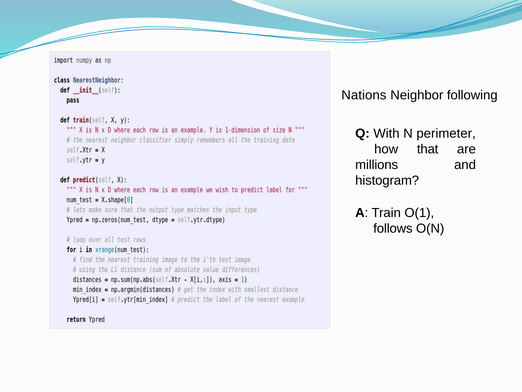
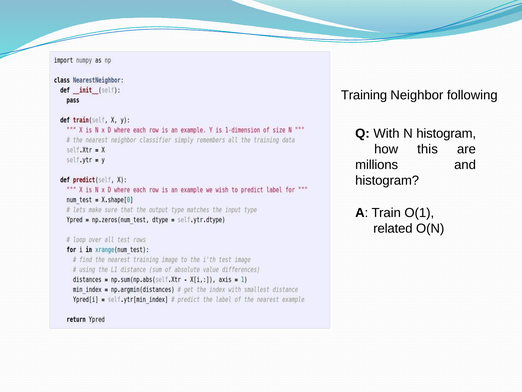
Nations: Nations -> Training
N perimeter: perimeter -> histogram
that: that -> this
follows: follows -> related
